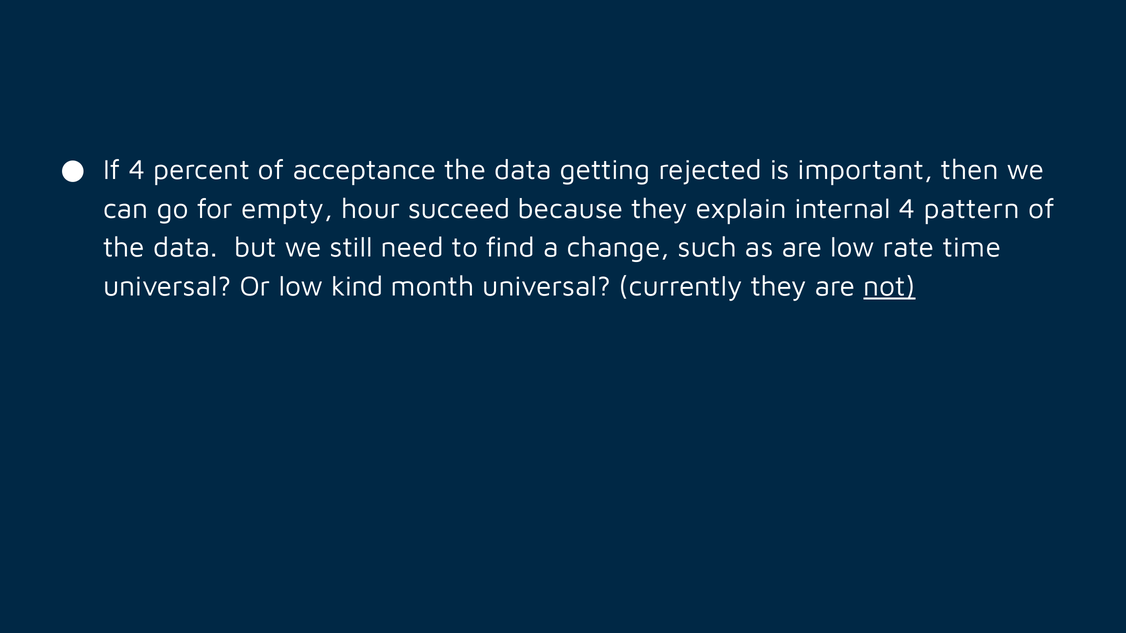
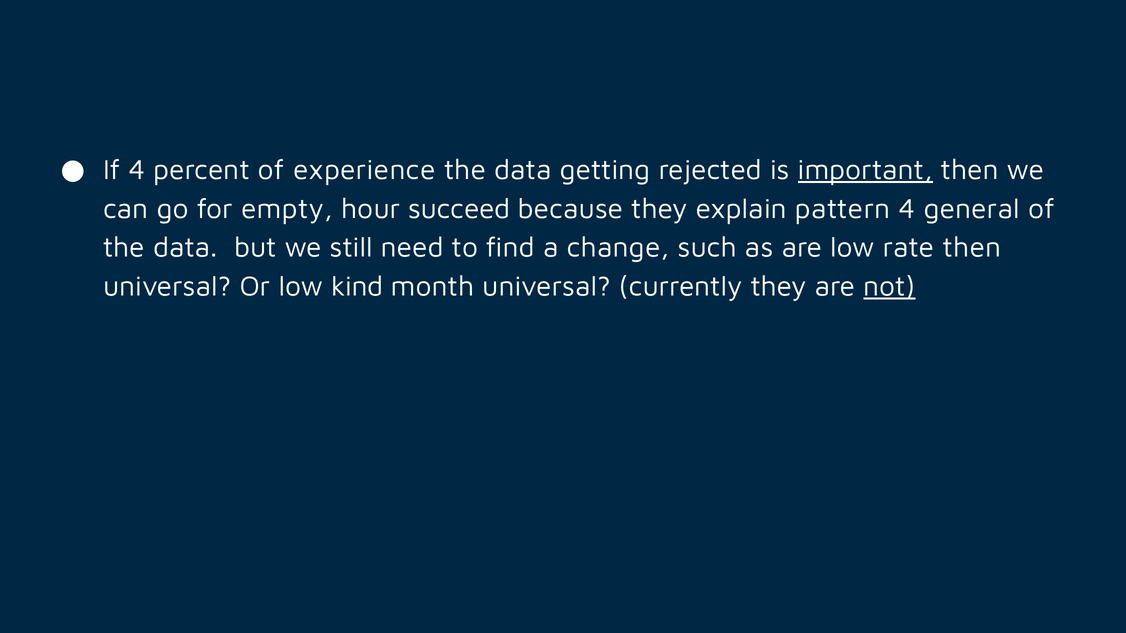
acceptance: acceptance -> experience
important underline: none -> present
internal: internal -> pattern
pattern: pattern -> general
rate time: time -> then
